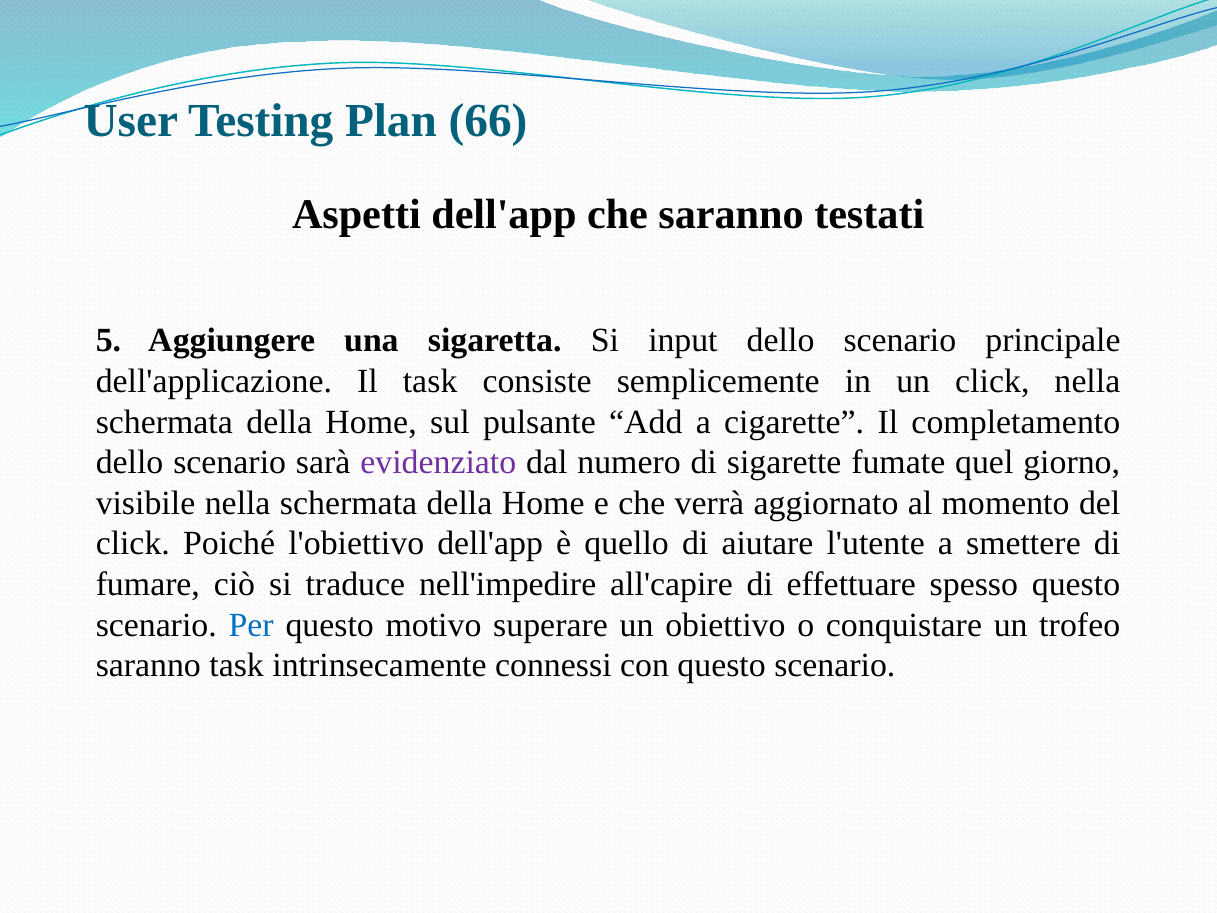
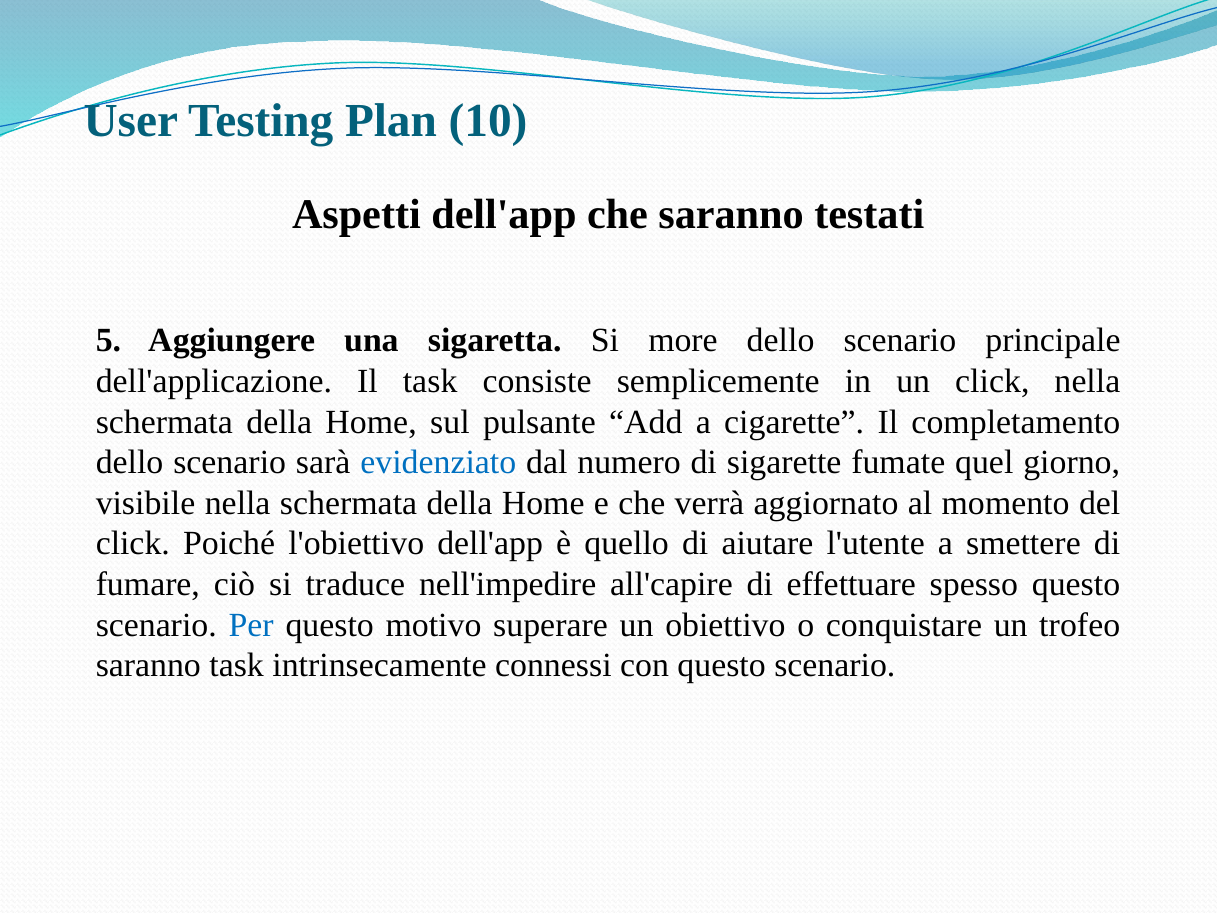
66: 66 -> 10
input: input -> more
evidenziato colour: purple -> blue
